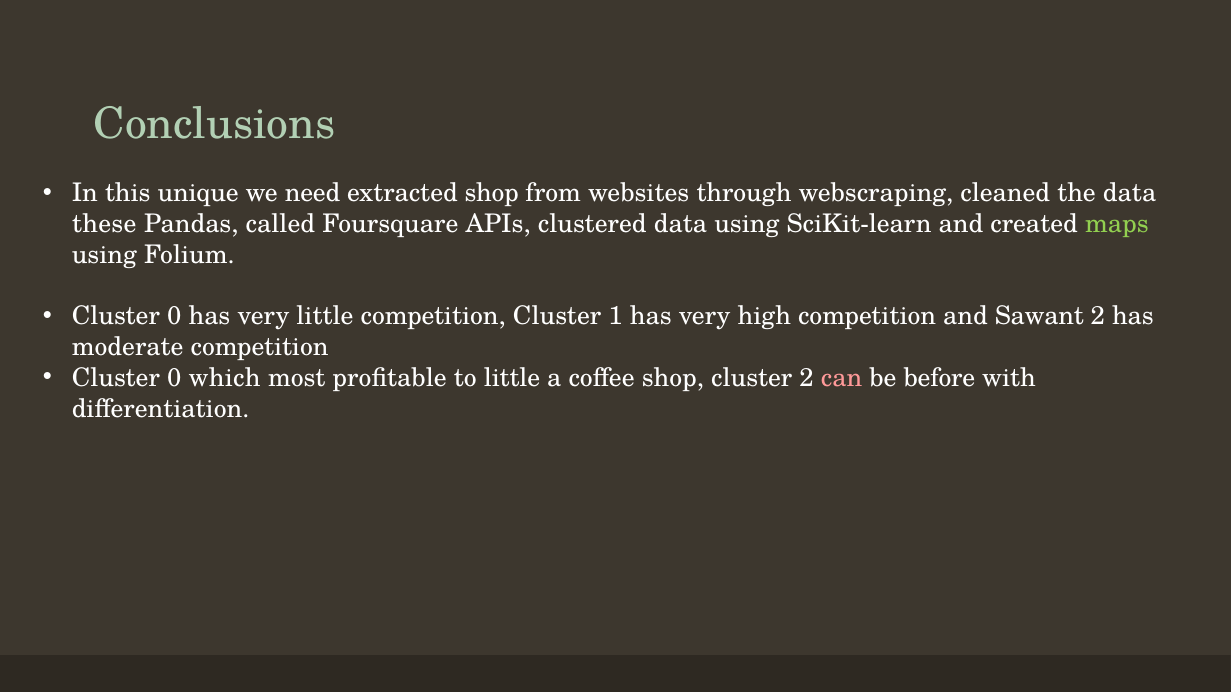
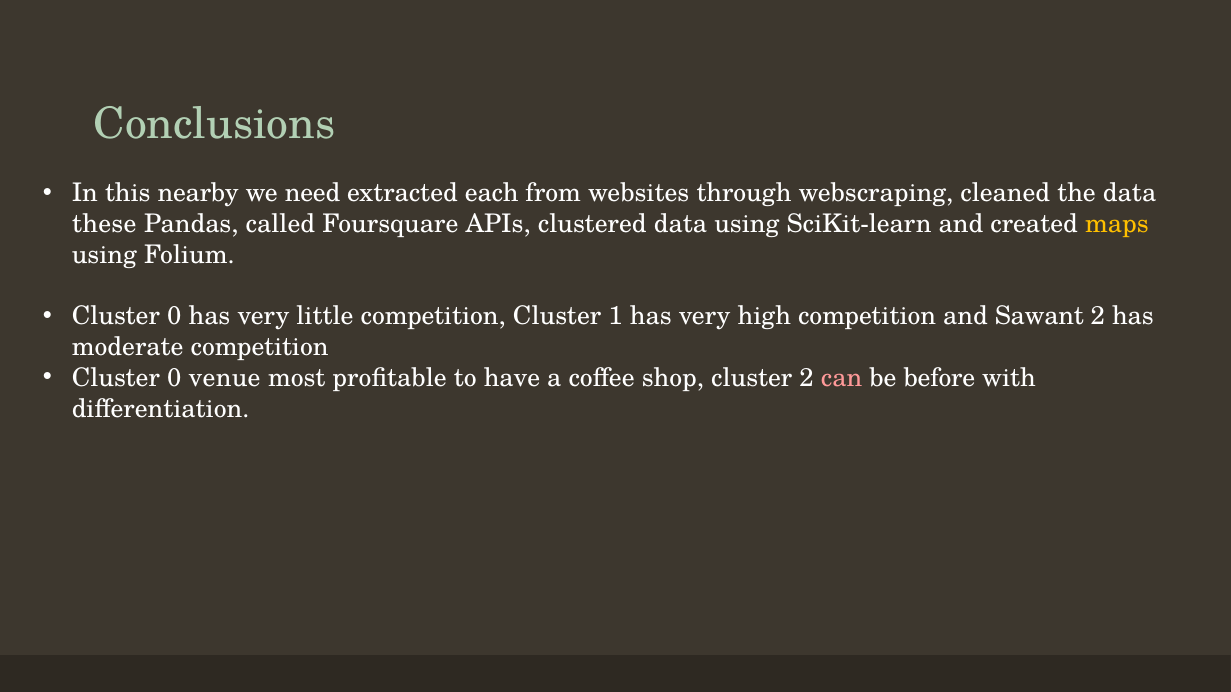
unique: unique -> nearby
extracted shop: shop -> each
maps colour: light green -> yellow
which: which -> venue
to little: little -> have
